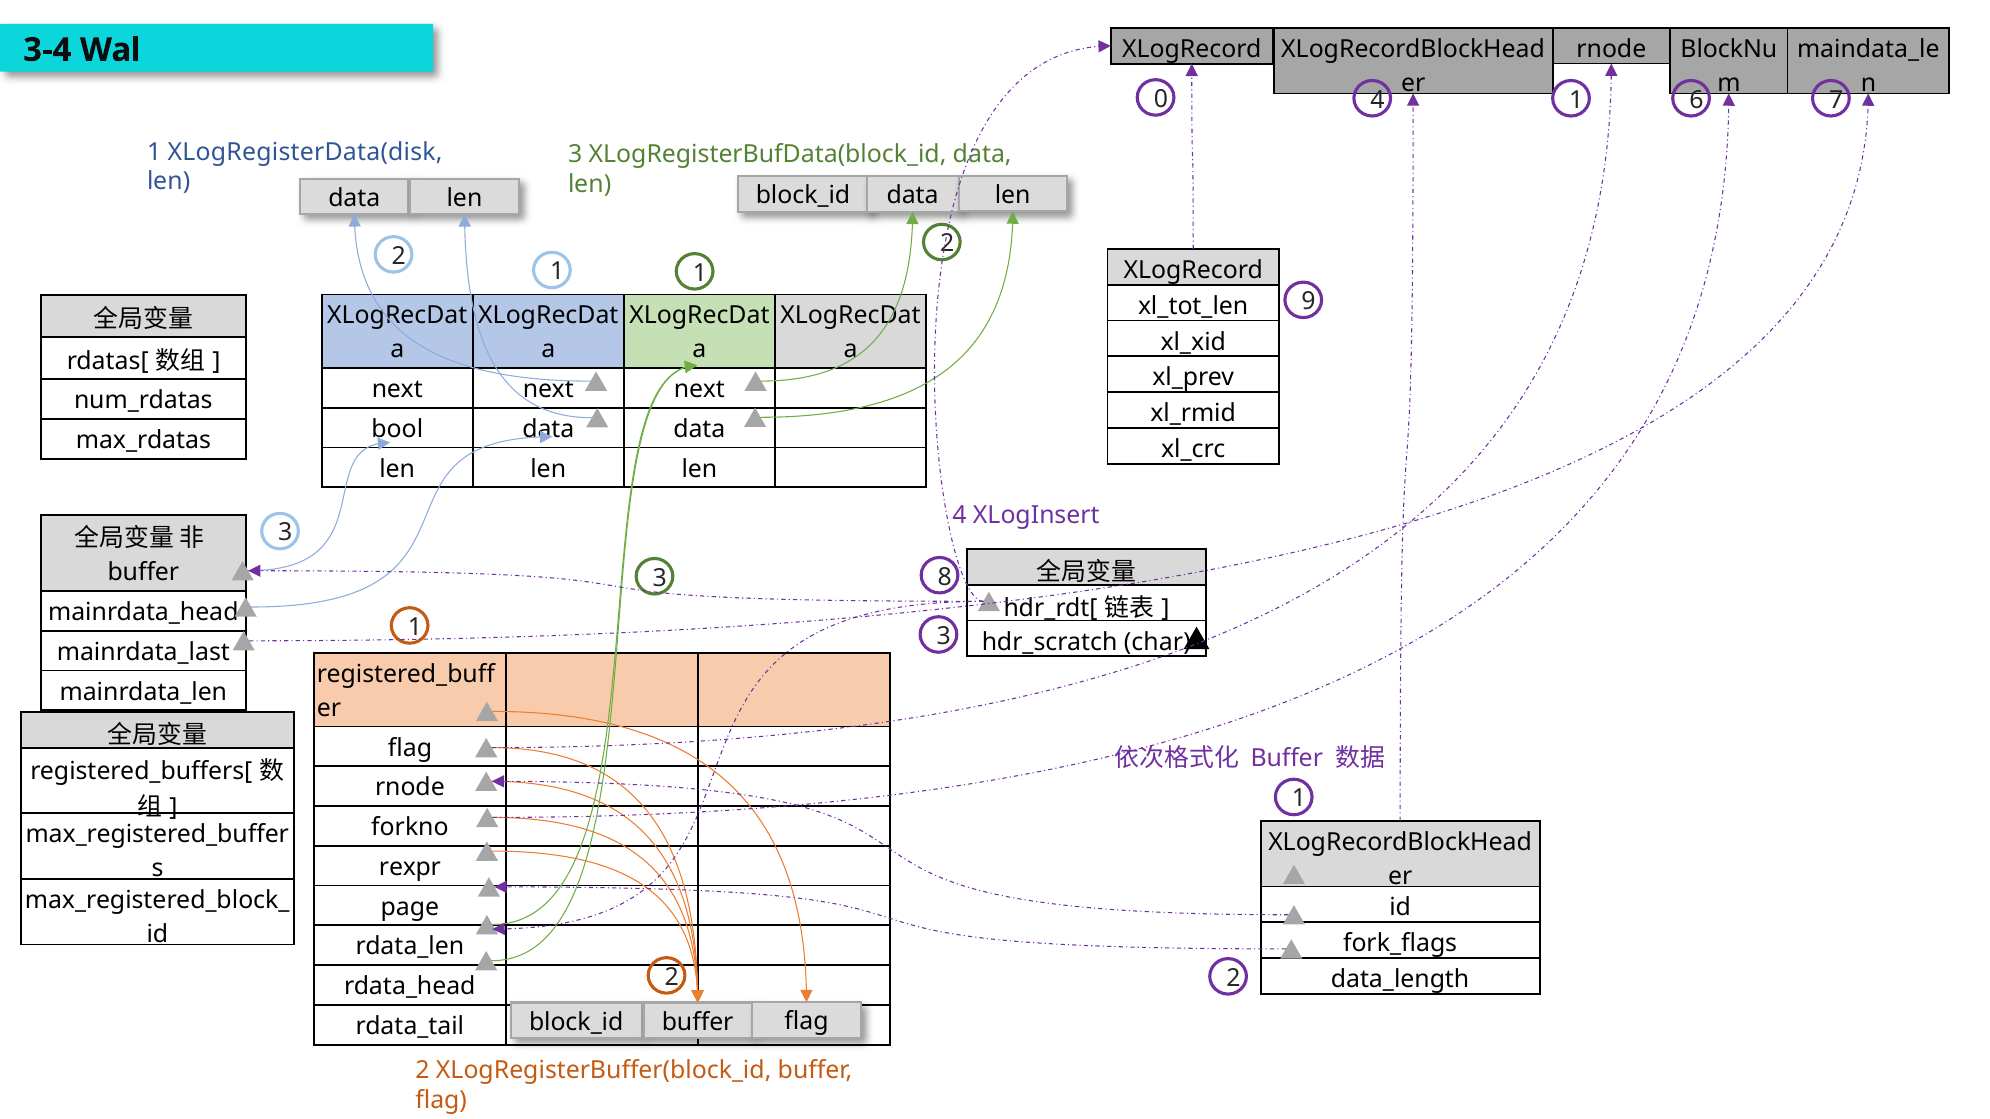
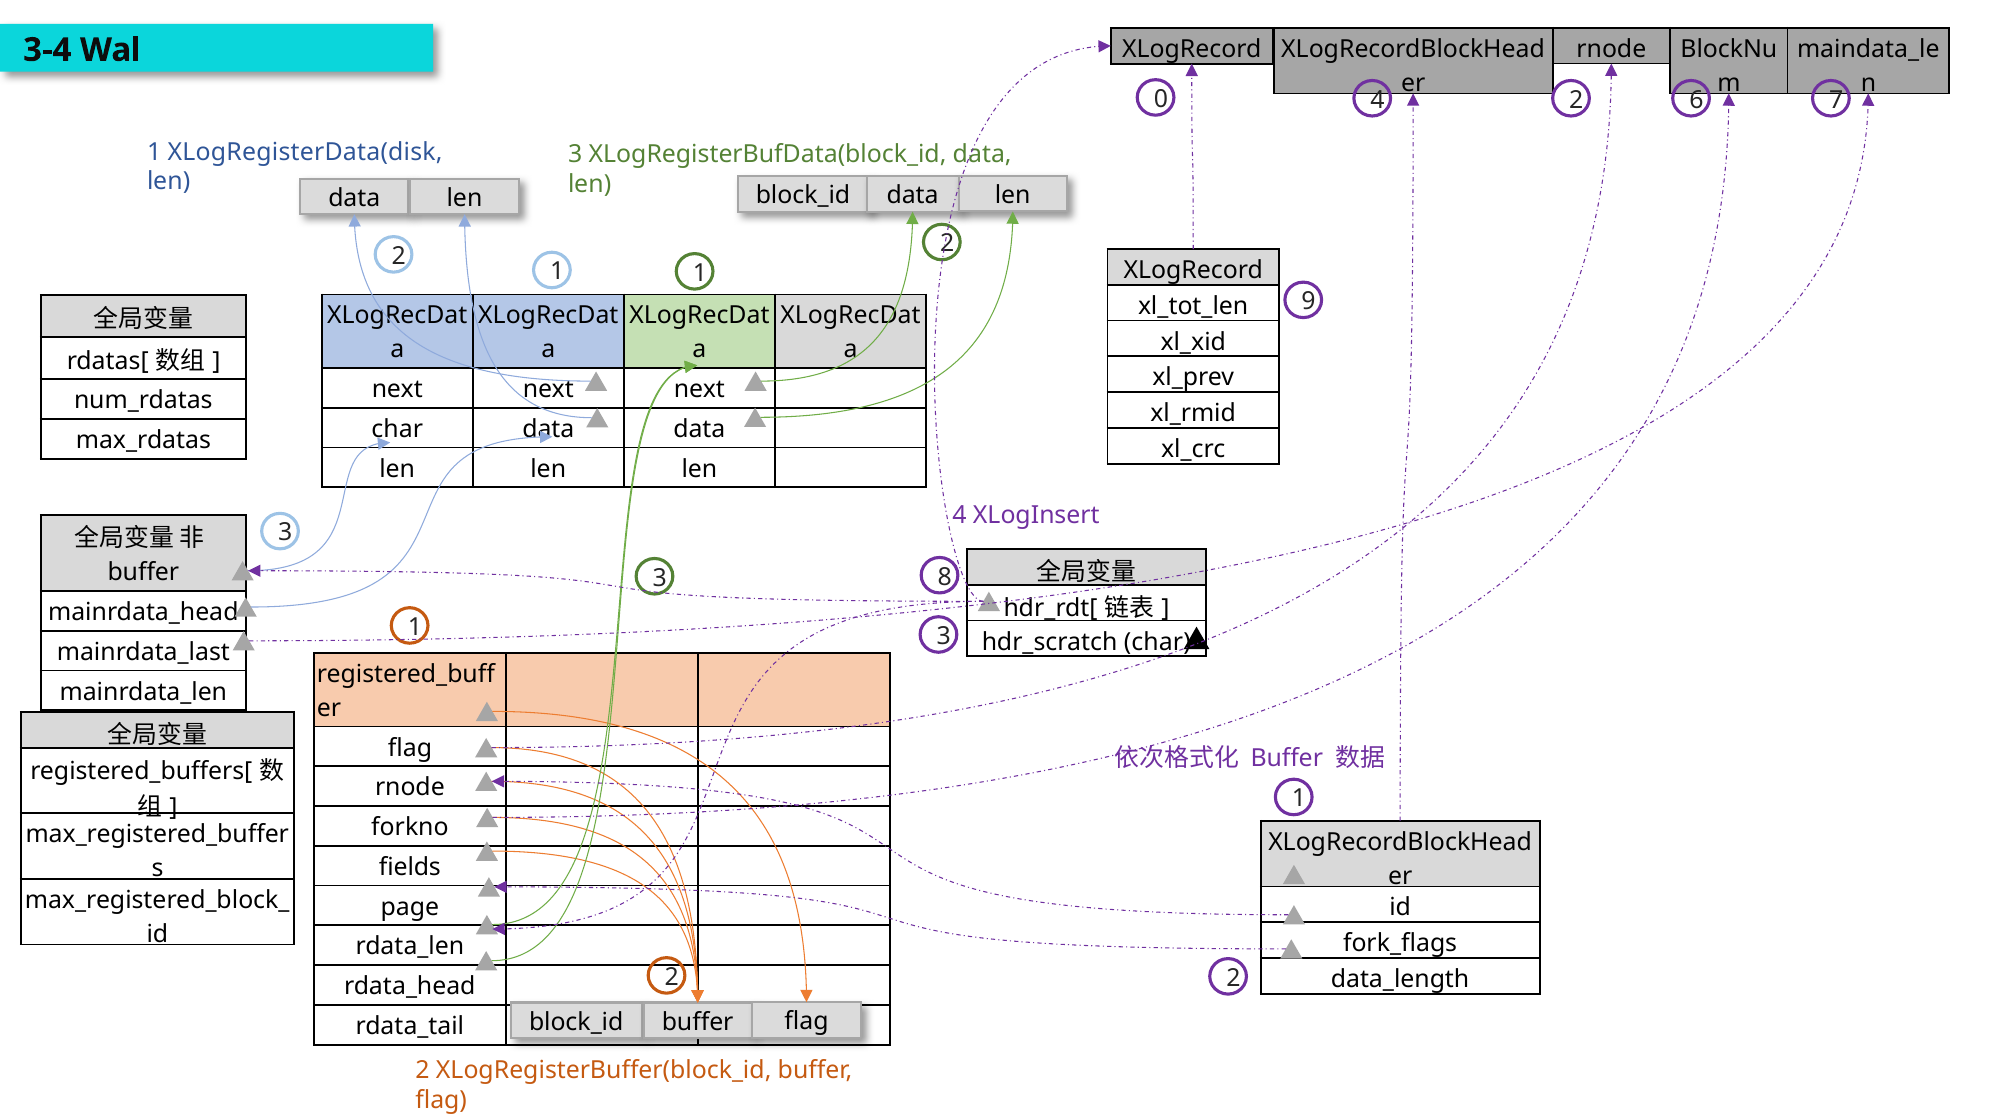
4 1: 1 -> 2
bool at (397, 429): bool -> char
rexpr: rexpr -> fields
